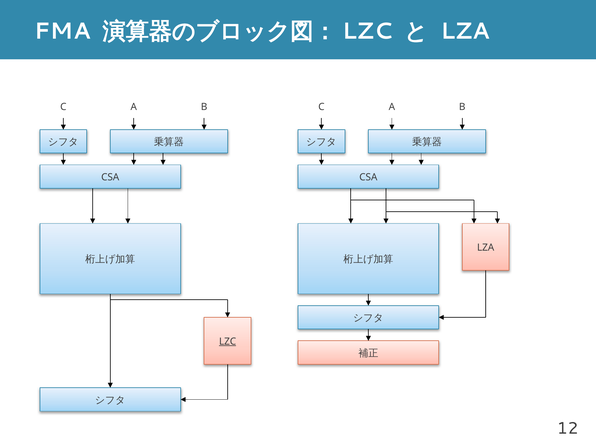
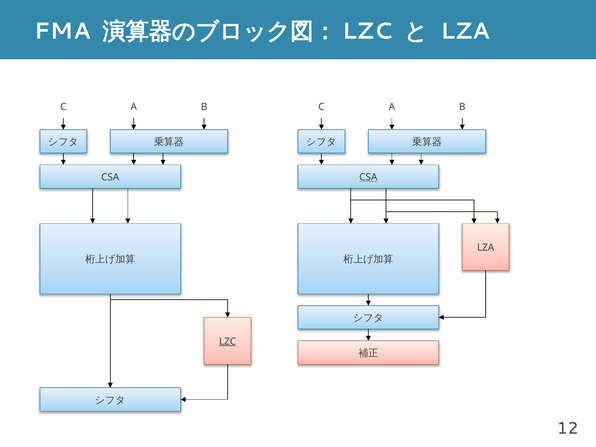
CSA at (368, 177) underline: none -> present
